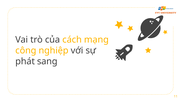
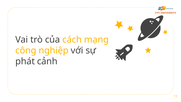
sang: sang -> cảnh
